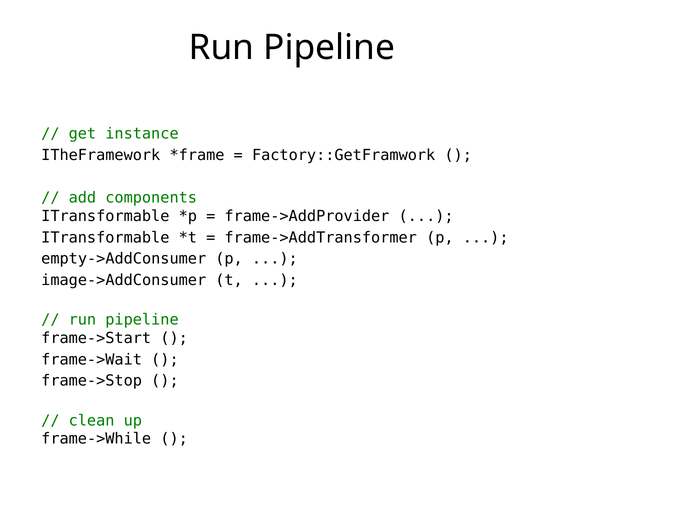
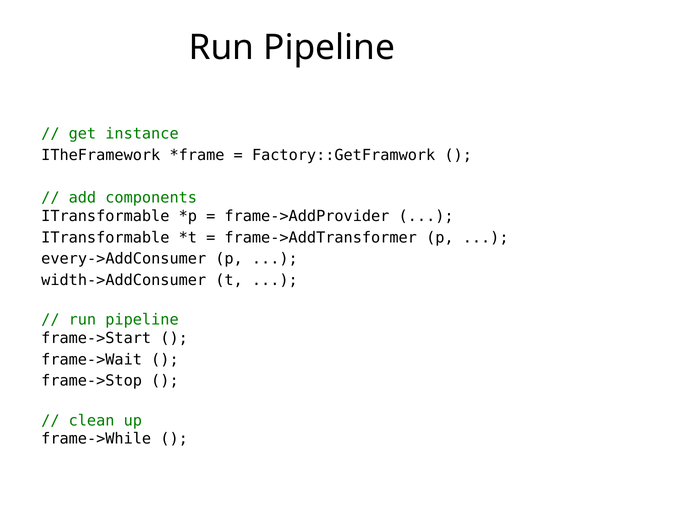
empty->AddConsumer: empty->AddConsumer -> every->AddConsumer
image->AddConsumer: image->AddConsumer -> width->AddConsumer
